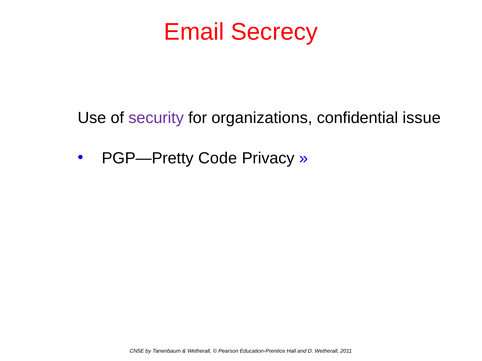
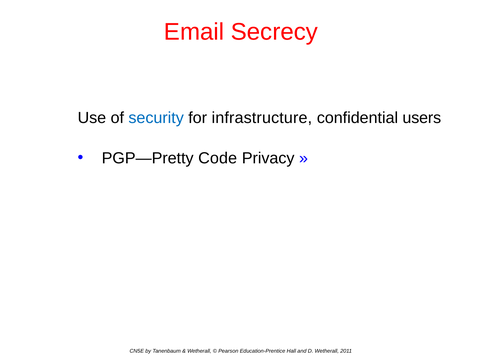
security colour: purple -> blue
organizations: organizations -> infrastructure
issue: issue -> users
